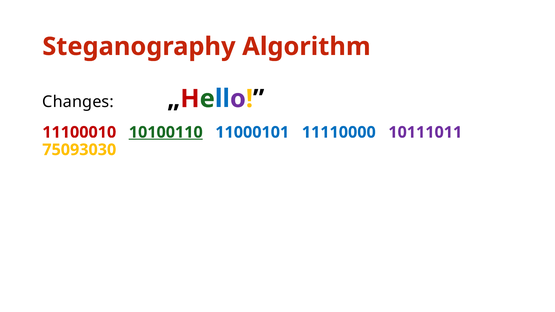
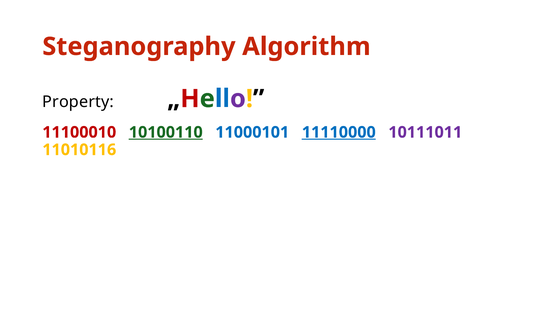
Changes: Changes -> Property
11110000 underline: none -> present
75093030: 75093030 -> 11010116
